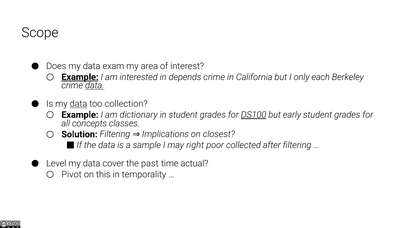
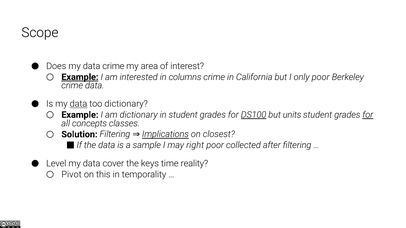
data exam: exam -> crime
depends: depends -> columns
only each: each -> poor
data at (95, 86) underline: present -> none
too collection: collection -> dictionary
early: early -> units
for at (368, 115) underline: none -> present
Implications underline: none -> present
past: past -> keys
actual: actual -> reality
